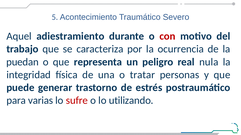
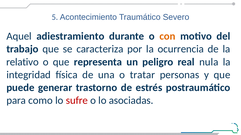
con colour: red -> orange
puedan: puedan -> relativo
varias: varias -> como
utilizando: utilizando -> asociadas
